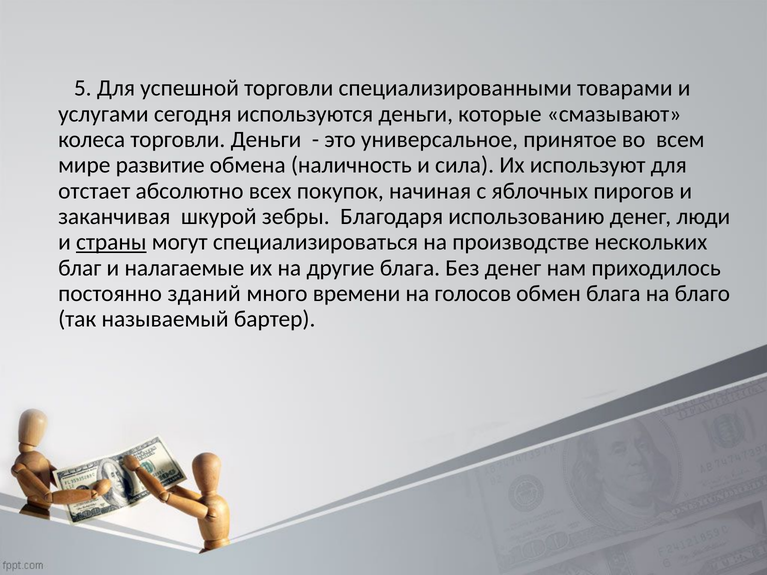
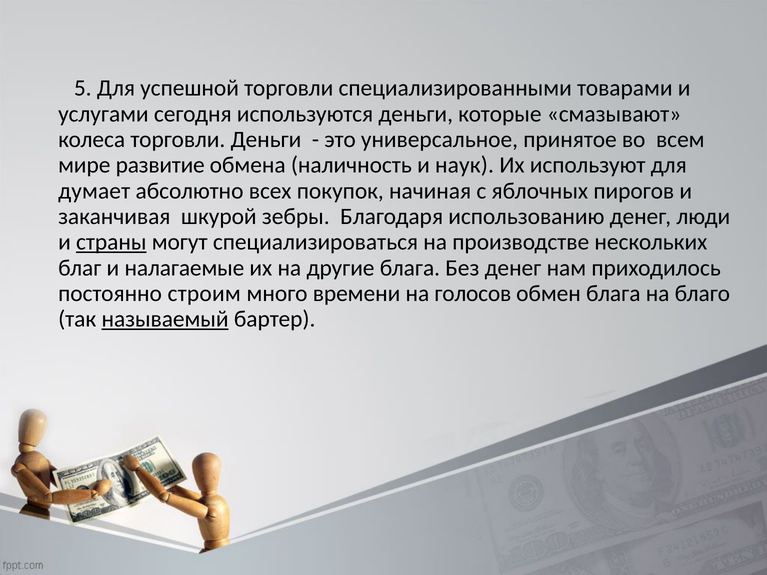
сила: сила -> наук
отстает: отстает -> думает
зданий: зданий -> строим
называемый underline: none -> present
